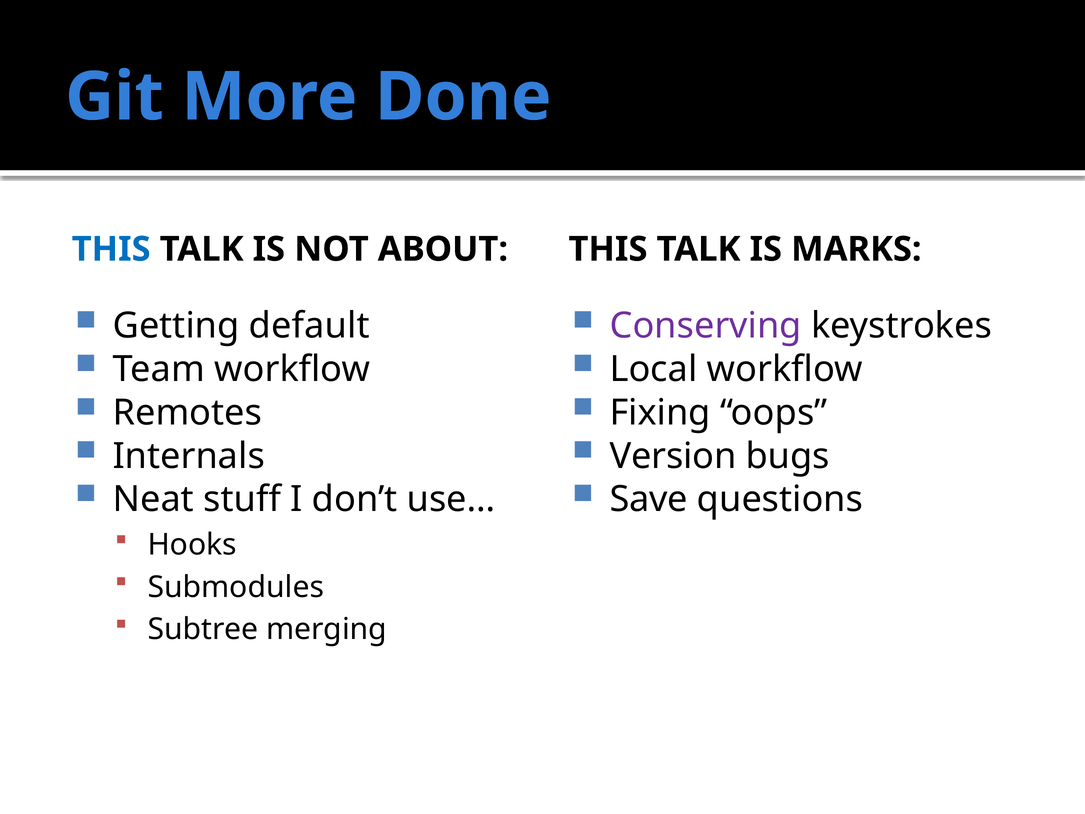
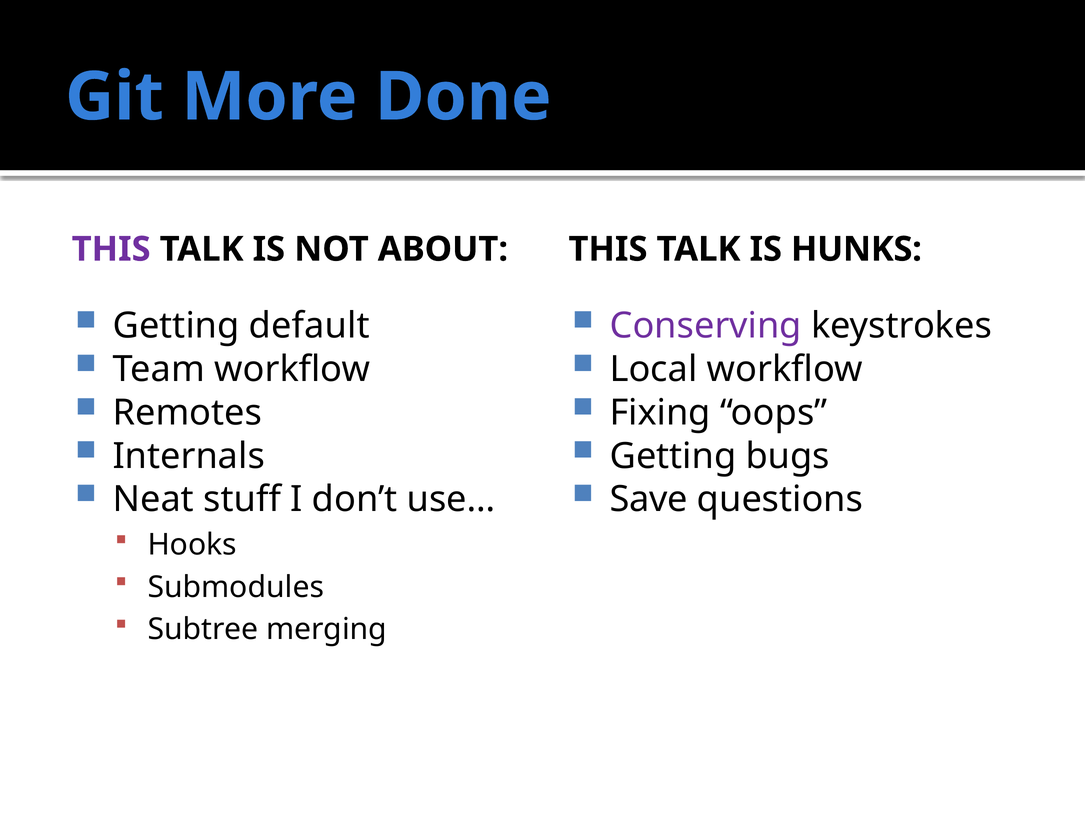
THIS at (111, 249) colour: blue -> purple
MARKS: MARKS -> HUNKS
Version at (673, 456): Version -> Getting
